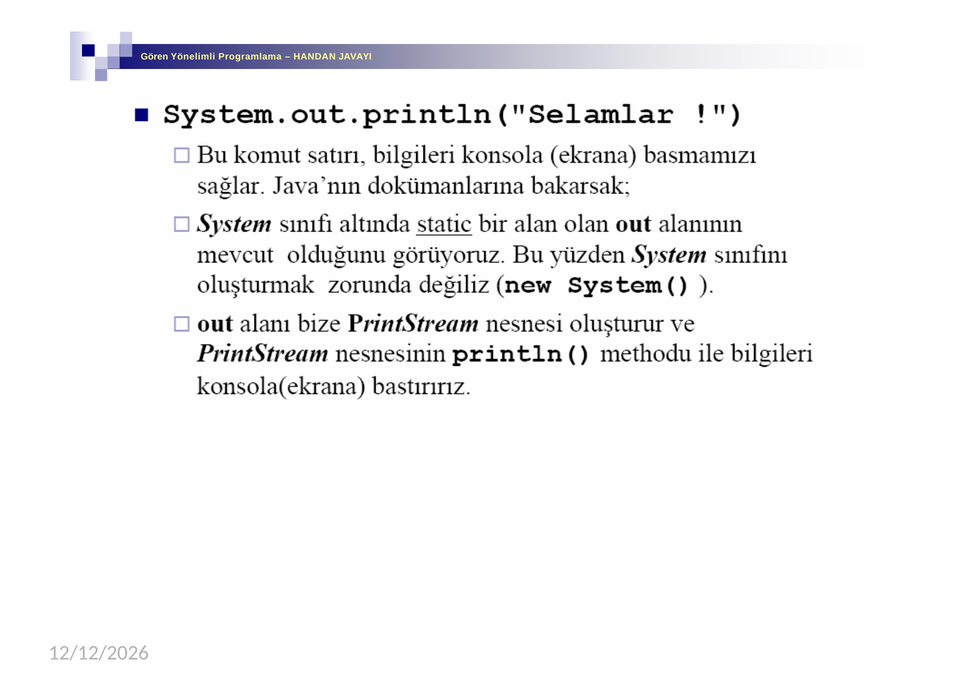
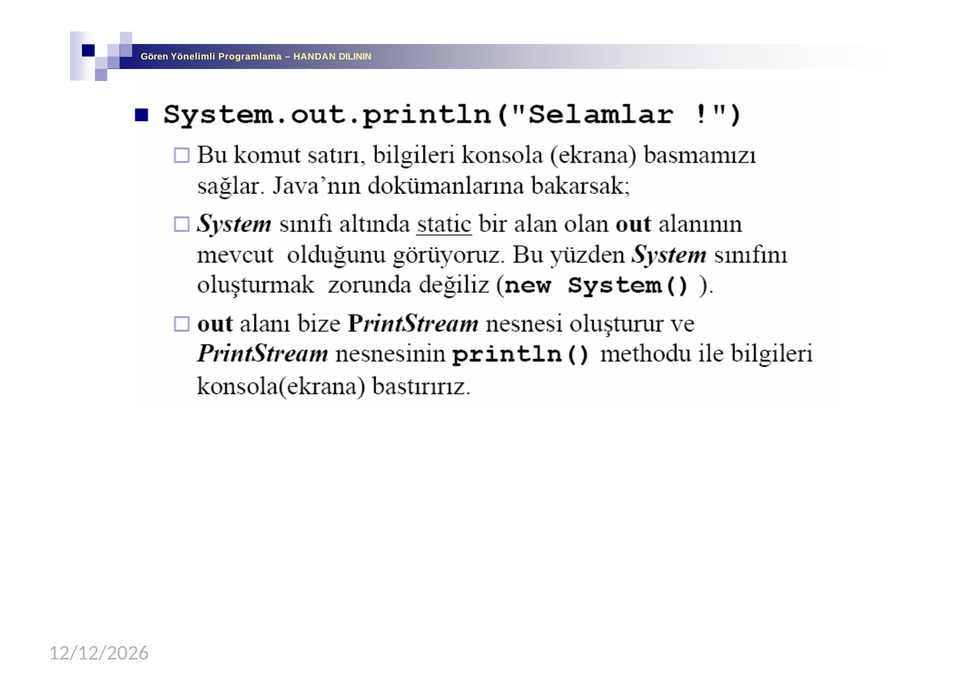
JAVAYI: JAVAYI -> DILININ
